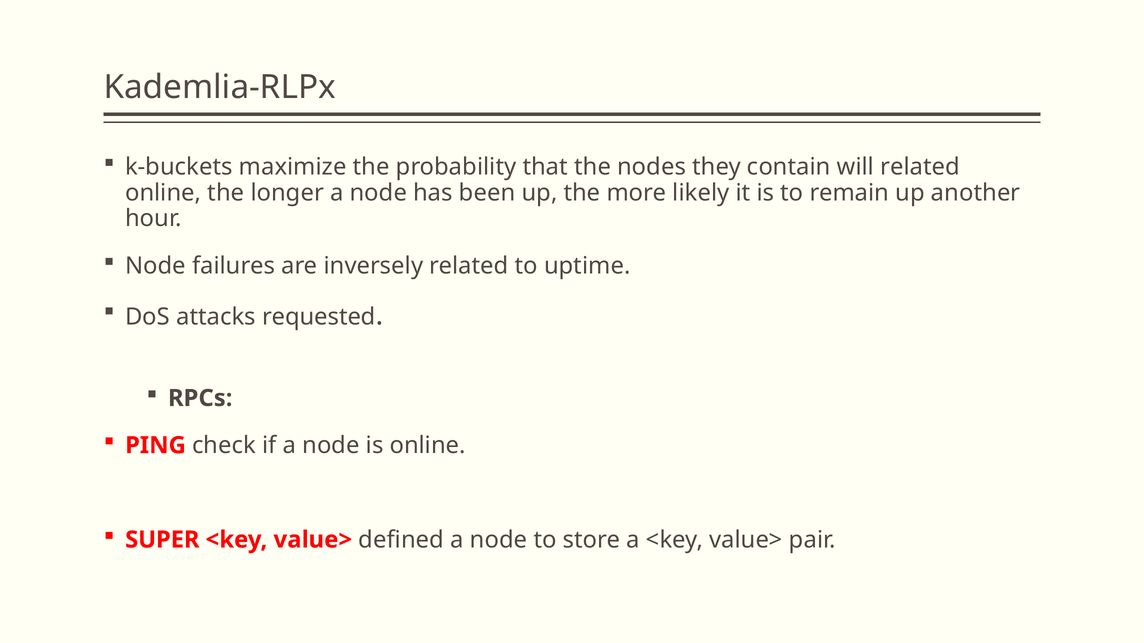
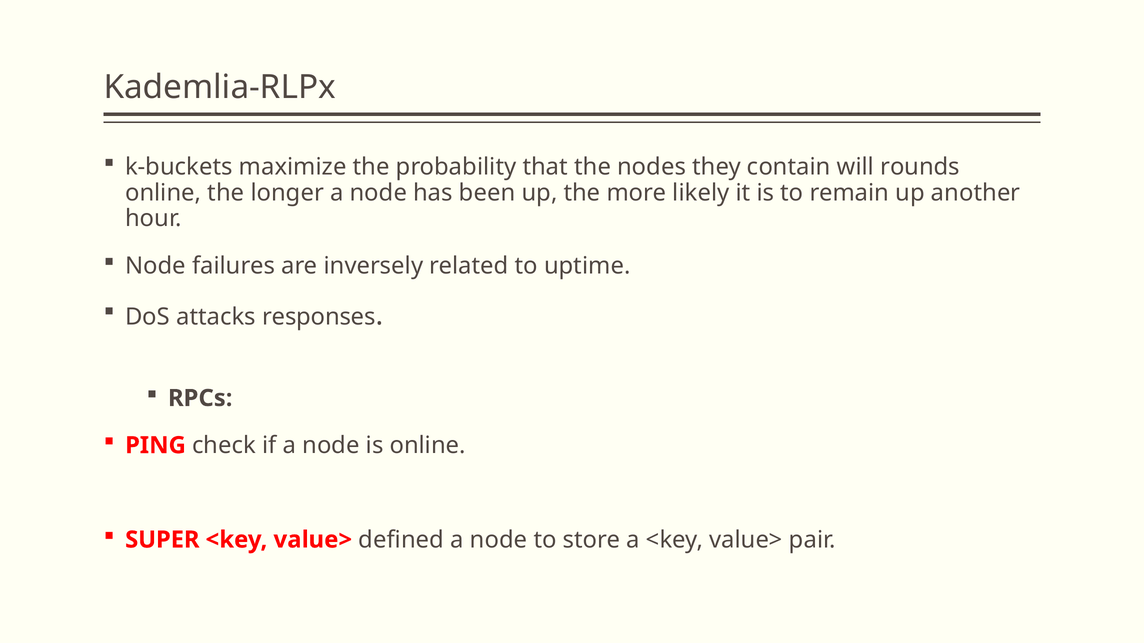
will related: related -> rounds
requested: requested -> responses
